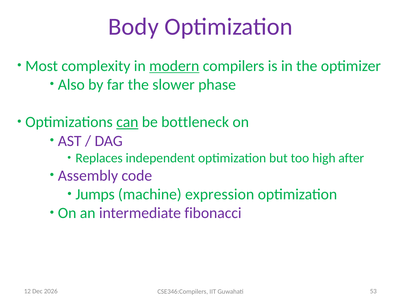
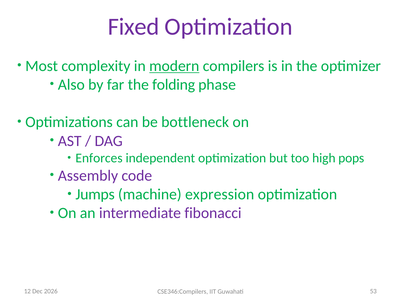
Body: Body -> Fixed
slower: slower -> folding
can underline: present -> none
Replaces: Replaces -> Enforces
after: after -> pops
